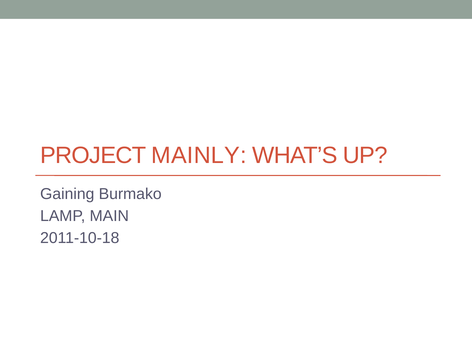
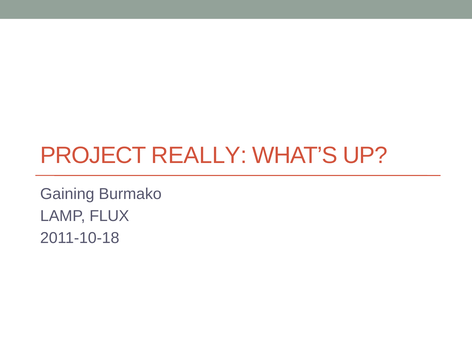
MAINLY: MAINLY -> REALLY
MAIN: MAIN -> FLUX
